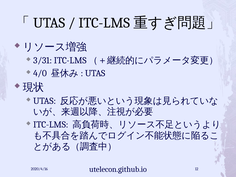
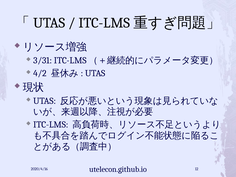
4/0: 4/0 -> 4/2
